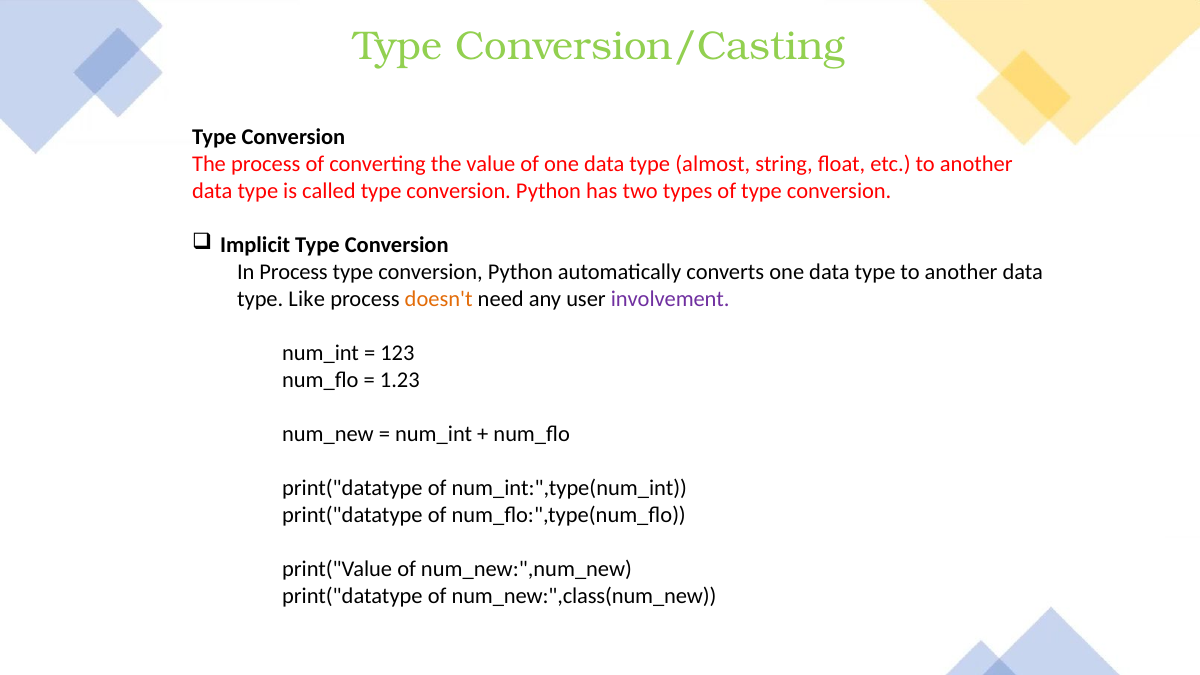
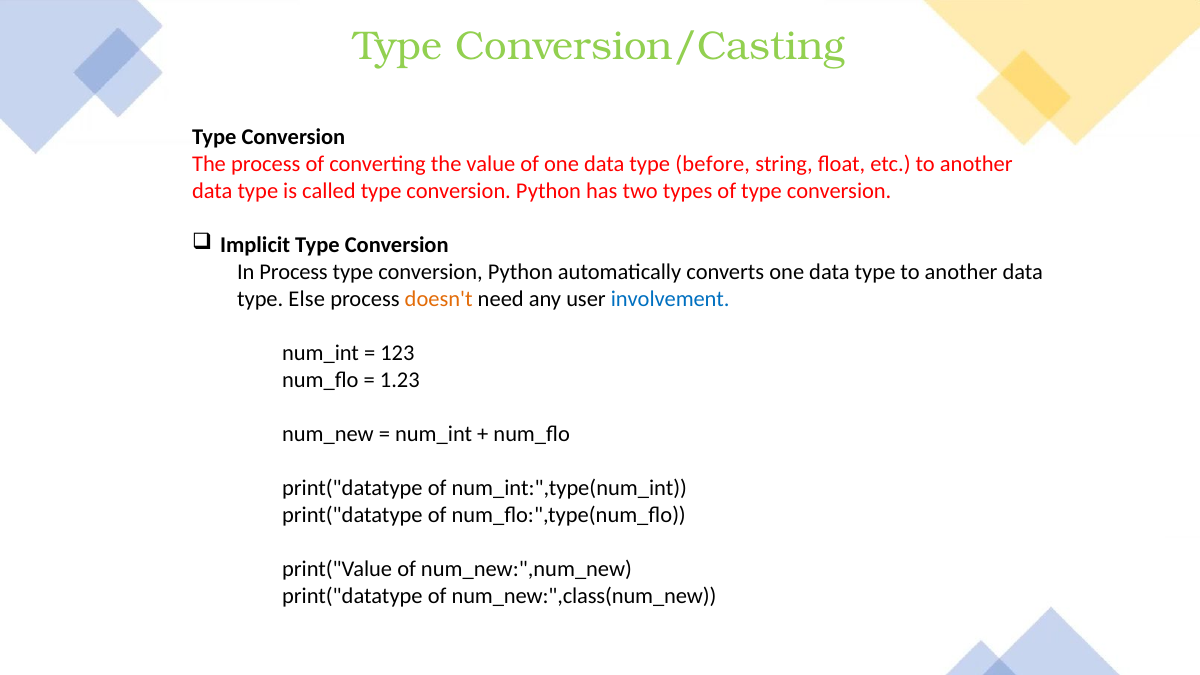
almost: almost -> before
Like: Like -> Else
involvement colour: purple -> blue
